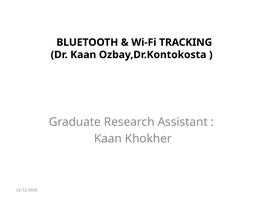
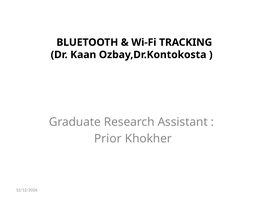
Kaan at (108, 139): Kaan -> Prior
